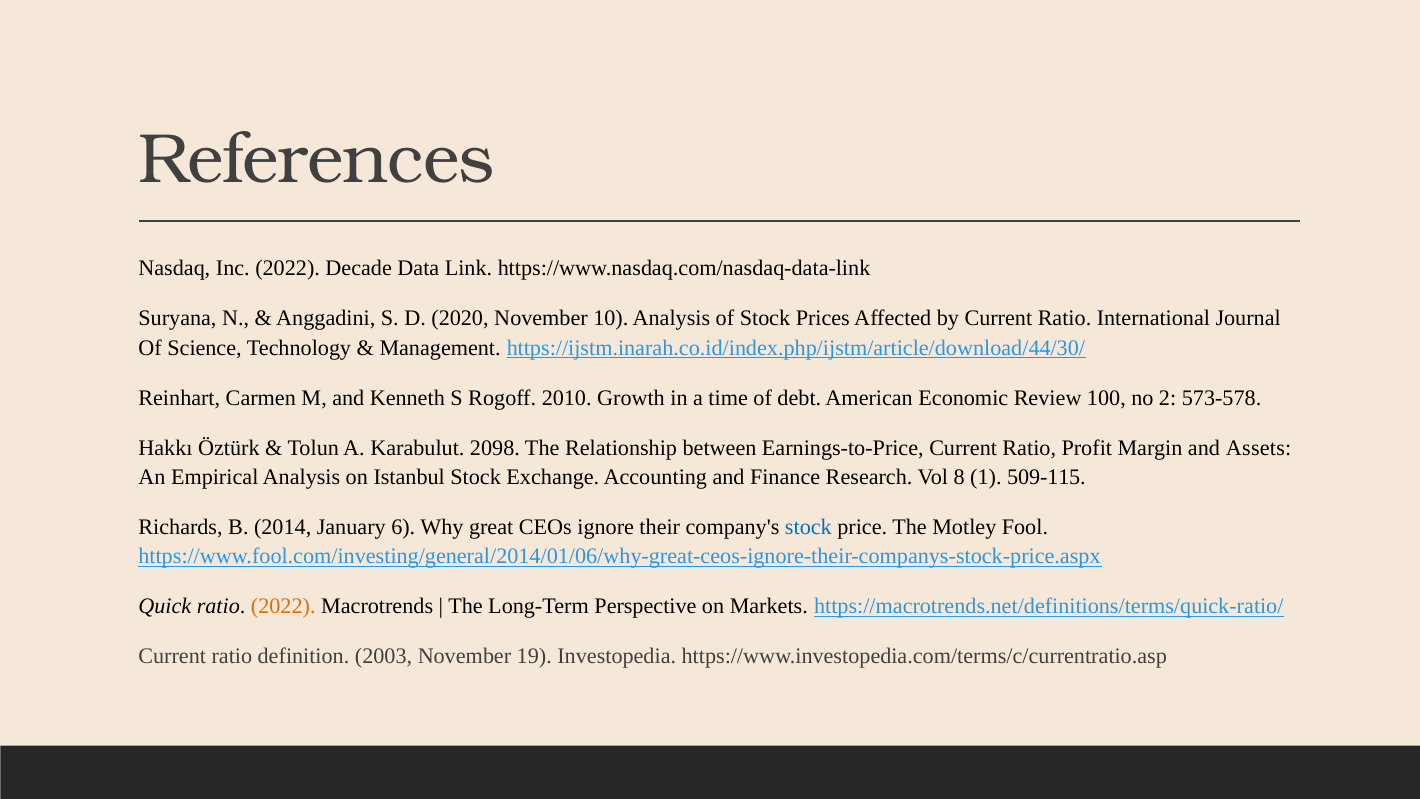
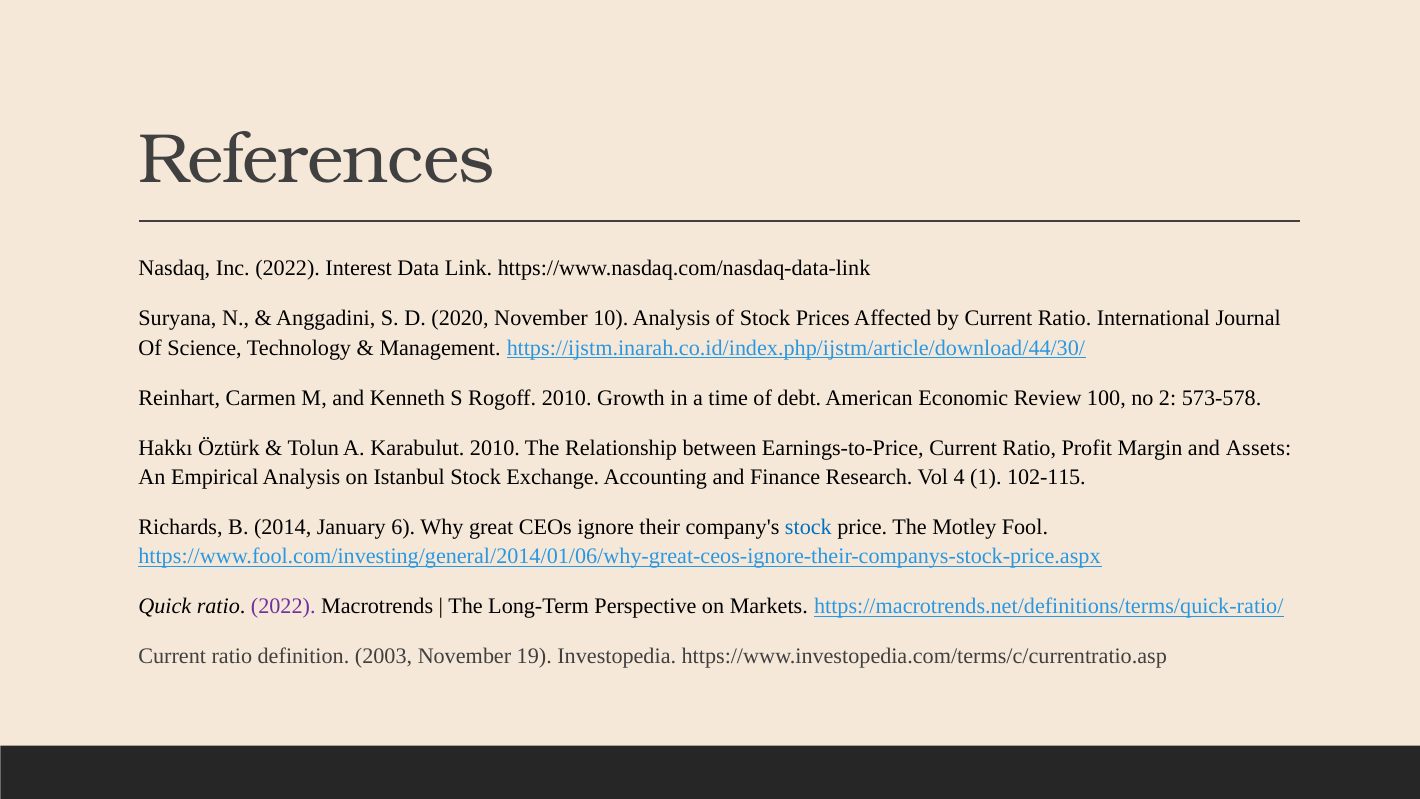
Decade: Decade -> Interest
Karabulut 2098: 2098 -> 2010
8: 8 -> 4
509-115: 509-115 -> 102-115
2022 at (283, 606) colour: orange -> purple
